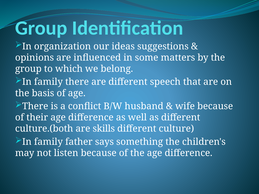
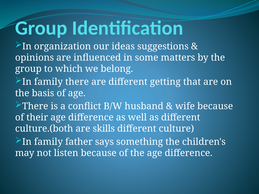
speech: speech -> getting
